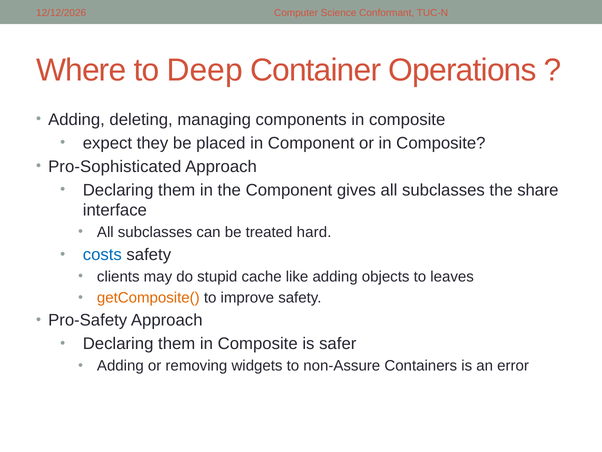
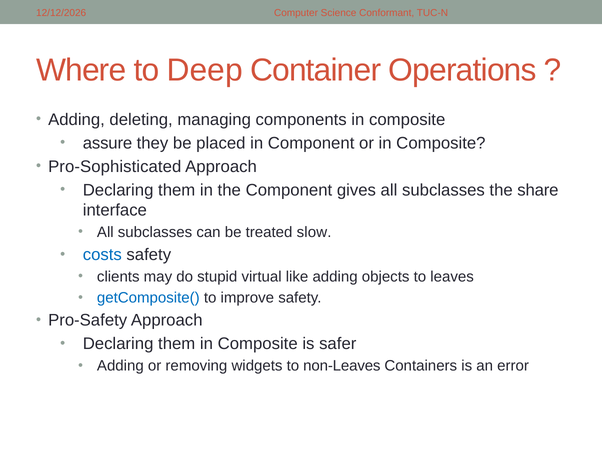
expect: expect -> assure
hard: hard -> slow
cache: cache -> virtual
getComposite( colour: orange -> blue
non-Assure: non-Assure -> non-Leaves
